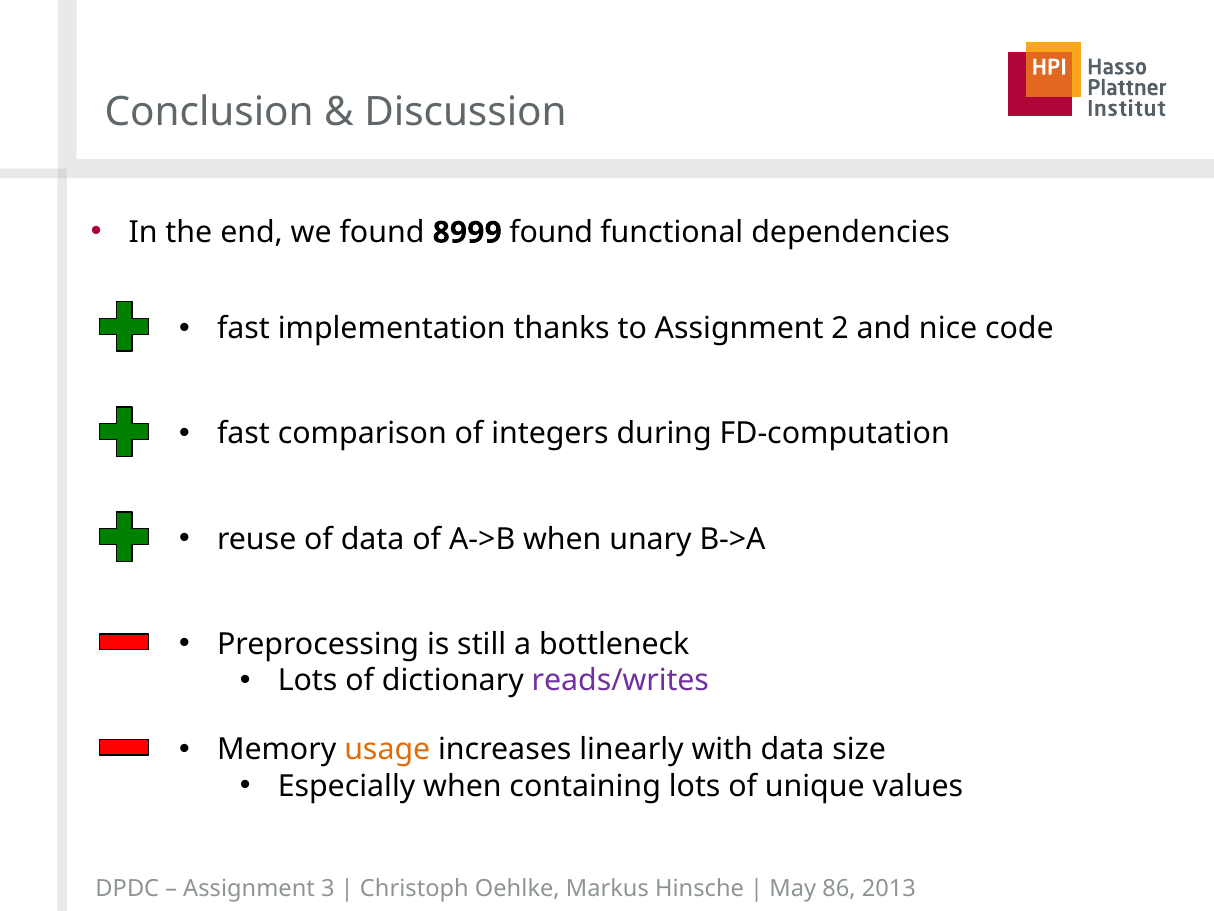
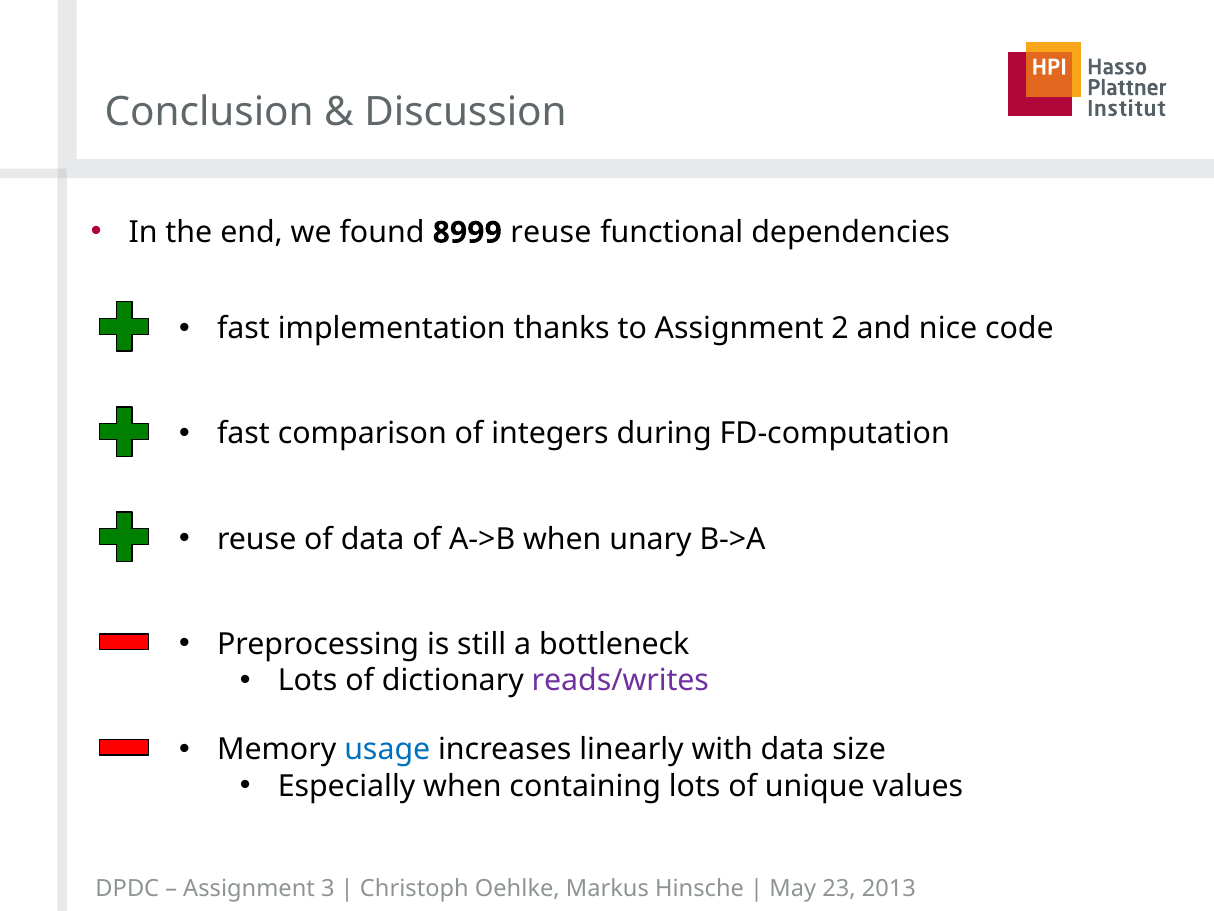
8999 found: found -> reuse
usage colour: orange -> blue
86: 86 -> 23
